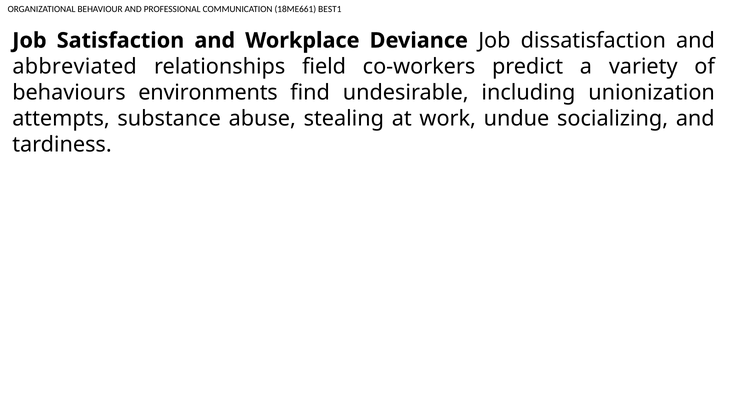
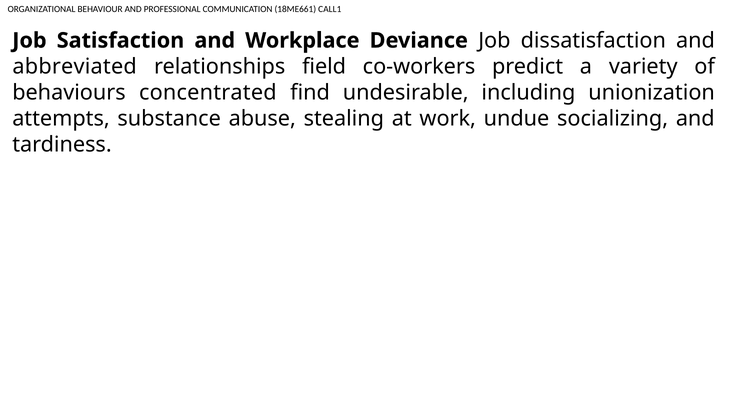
BEST1: BEST1 -> CALL1
environments: environments -> concentrated
